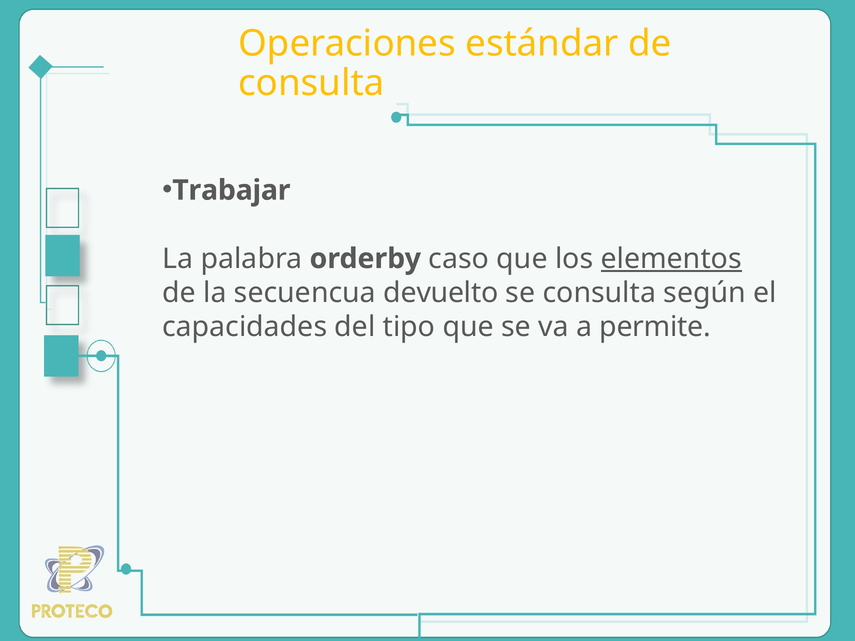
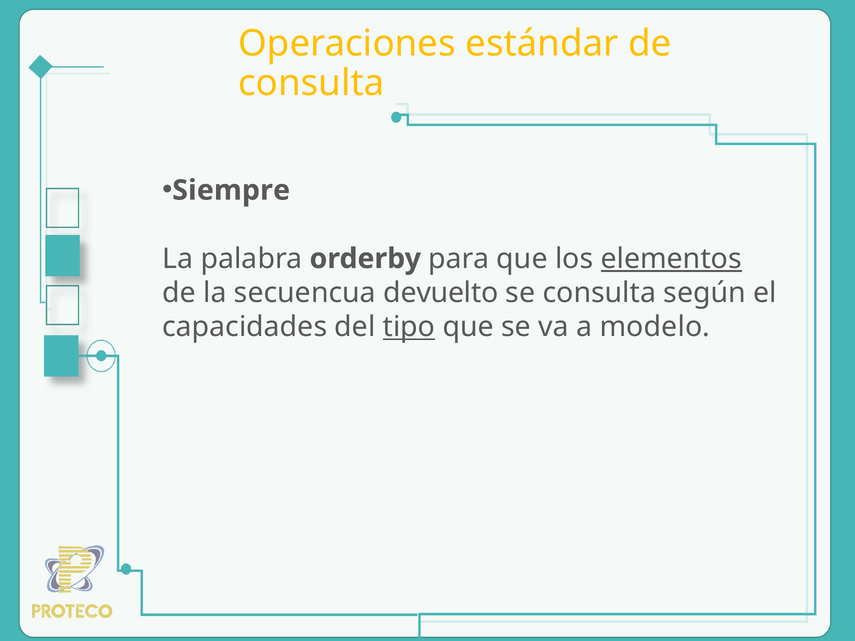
Trabajar: Trabajar -> Siempre
caso: caso -> para
tipo underline: none -> present
permite: permite -> modelo
